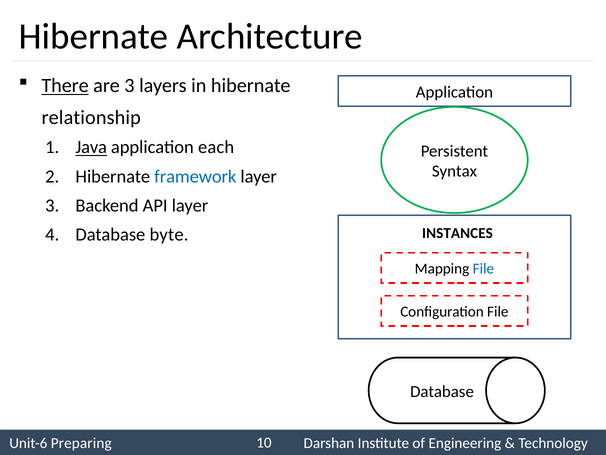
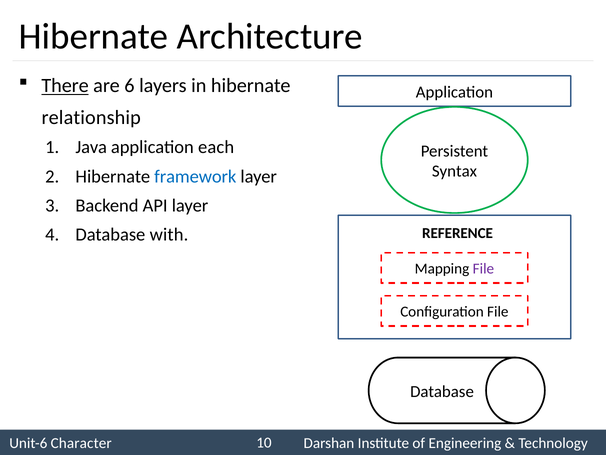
are 3: 3 -> 6
Java underline: present -> none
byte: byte -> with
INSTANCES: INSTANCES -> REFERENCE
File at (483, 269) colour: blue -> purple
Preparing: Preparing -> Character
